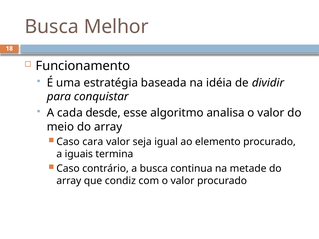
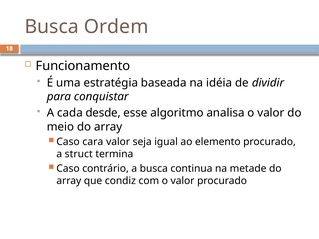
Melhor: Melhor -> Ordem
iguais: iguais -> struct
